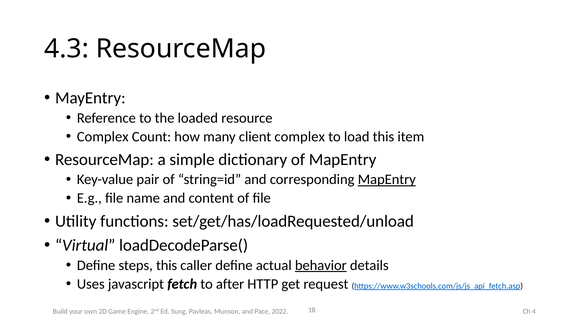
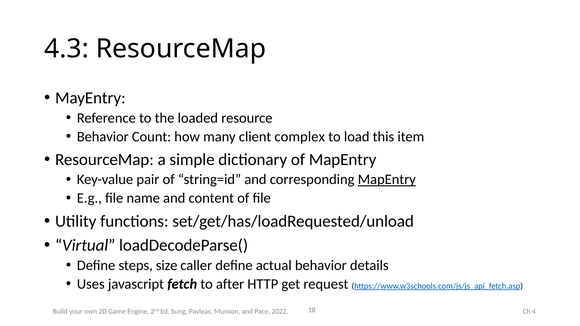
Complex at (103, 137): Complex -> Behavior
steps this: this -> size
behavior at (321, 266) underline: present -> none
